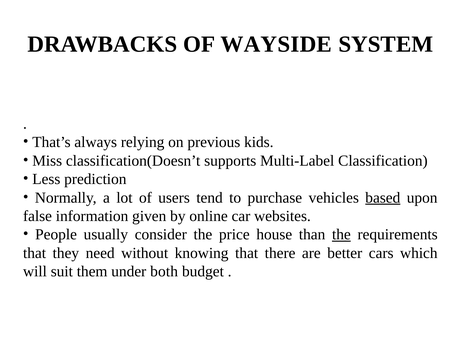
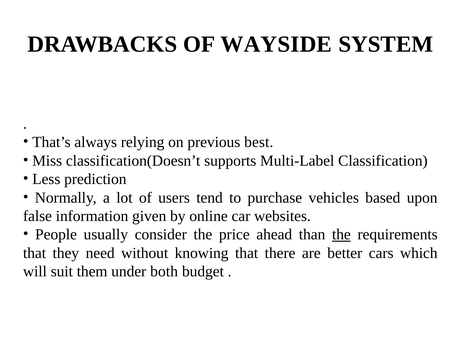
kids: kids -> best
based underline: present -> none
house: house -> ahead
